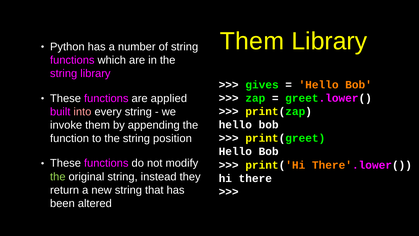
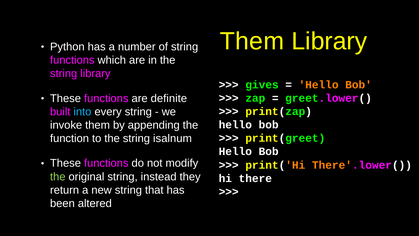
applied: applied -> definite
into colour: pink -> light blue
position: position -> isalnum
